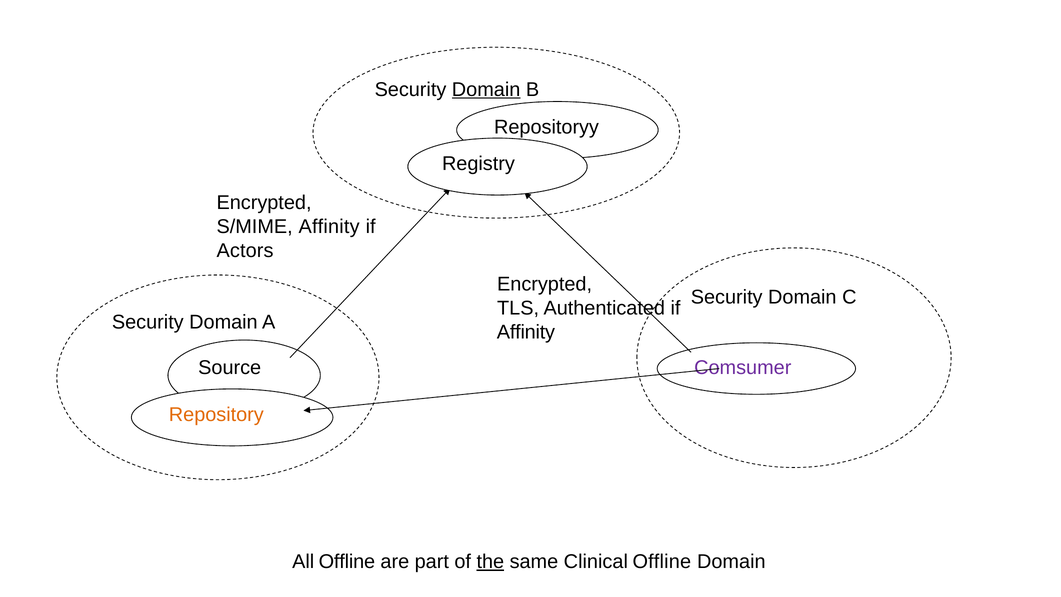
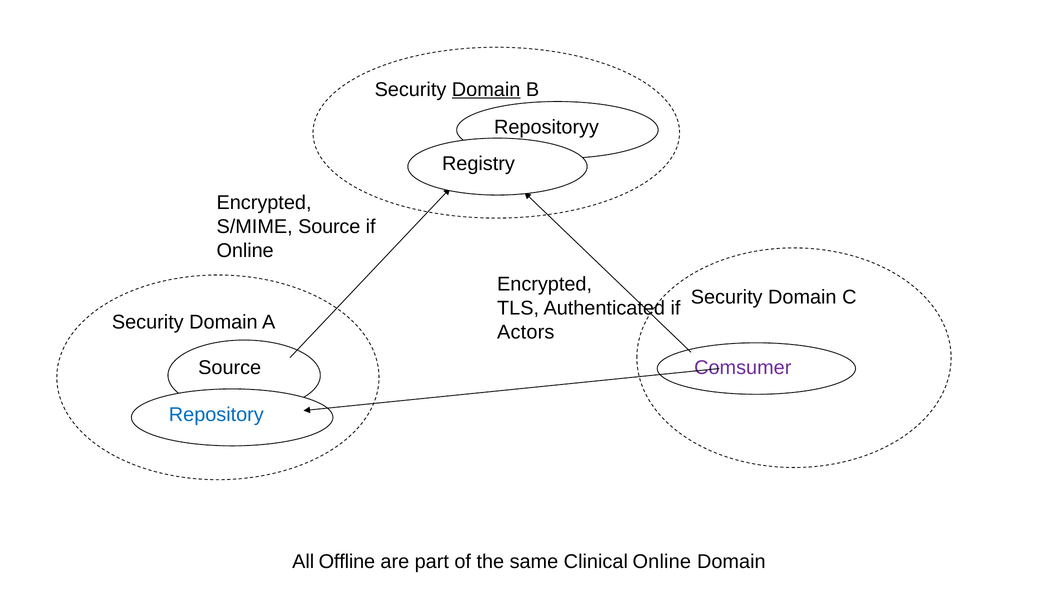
S/MIME Affinity: Affinity -> Source
Actors at (245, 251): Actors -> Online
Affinity at (526, 332): Affinity -> Actors
Repository colour: orange -> blue
the underline: present -> none
Clinical Offline: Offline -> Online
